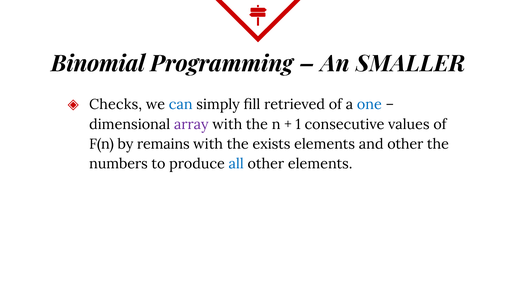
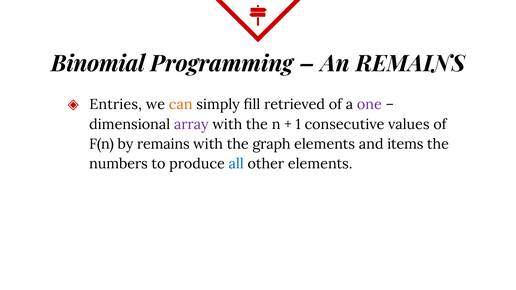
An SMALLER: SMALLER -> REMAINS
Checks: Checks -> Entries
can colour: blue -> orange
one colour: blue -> purple
exists: exists -> graph
and other: other -> items
